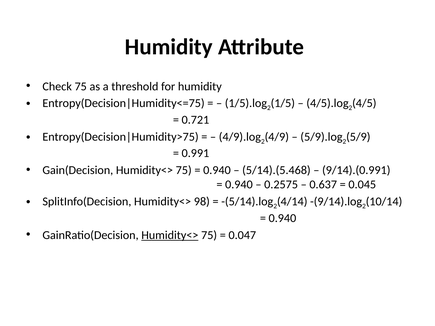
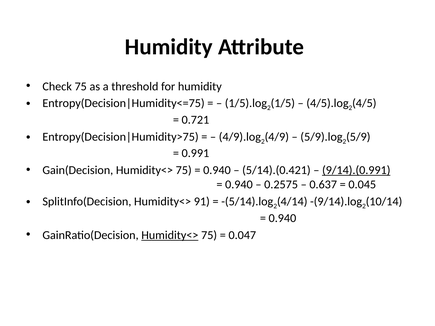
5/14).(5.468: 5/14).(5.468 -> 5/14).(0.421
9/14).(0.991 underline: none -> present
98: 98 -> 91
